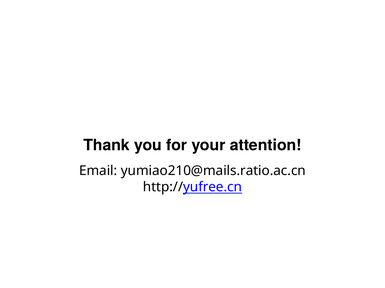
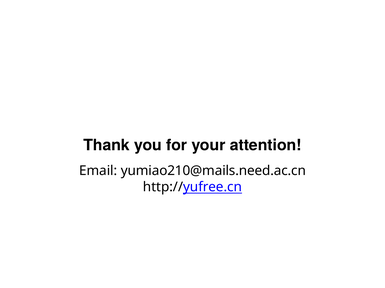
yumiao210@mails.ratio.ac.cn: yumiao210@mails.ratio.ac.cn -> yumiao210@mails.need.ac.cn
